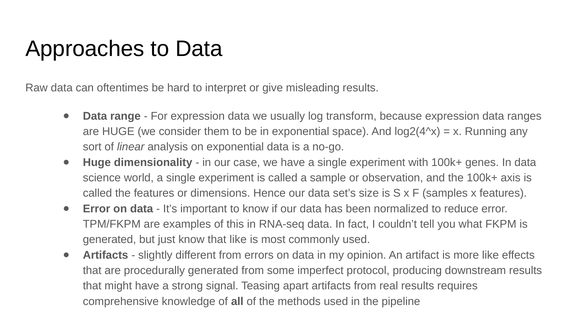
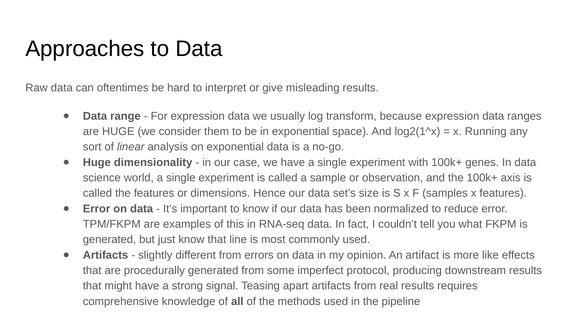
log2(4^x: log2(4^x -> log2(1^x
that like: like -> line
